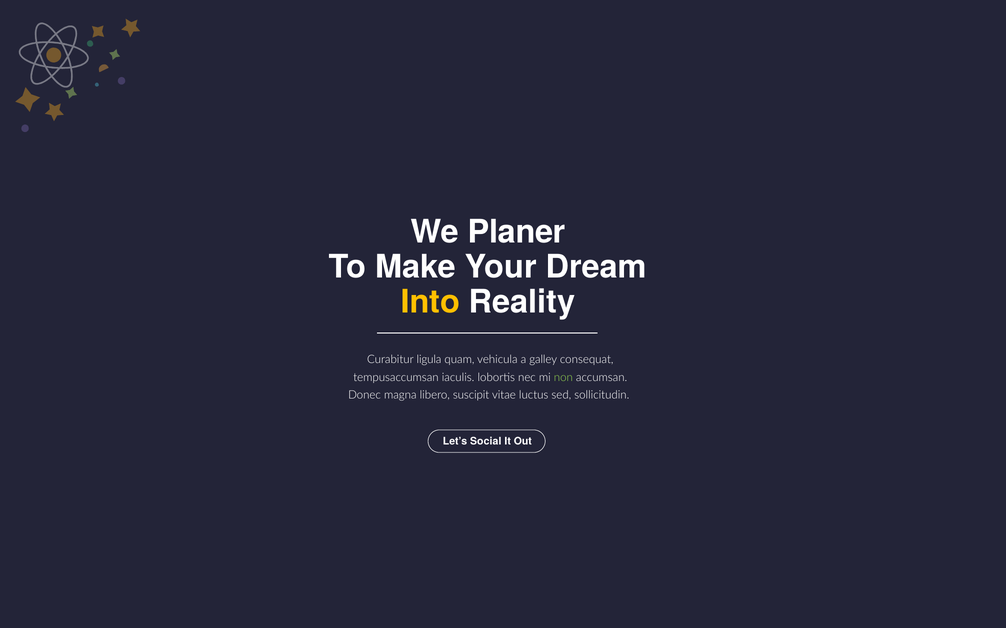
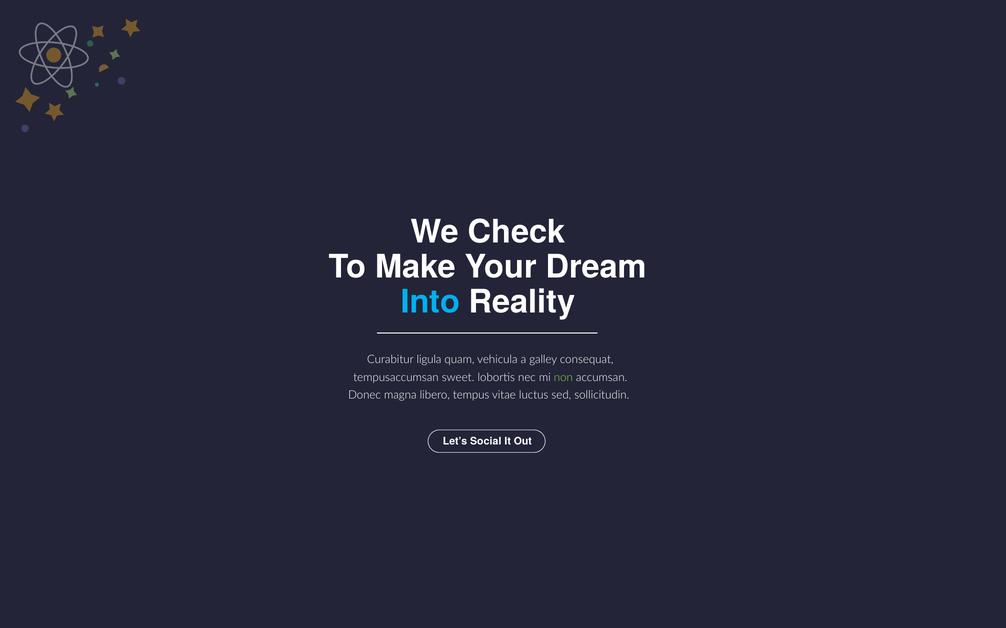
Planer: Planer -> Check
Into colour: yellow -> light blue
iaculis: iaculis -> sweet
suscipit: suscipit -> tempus
